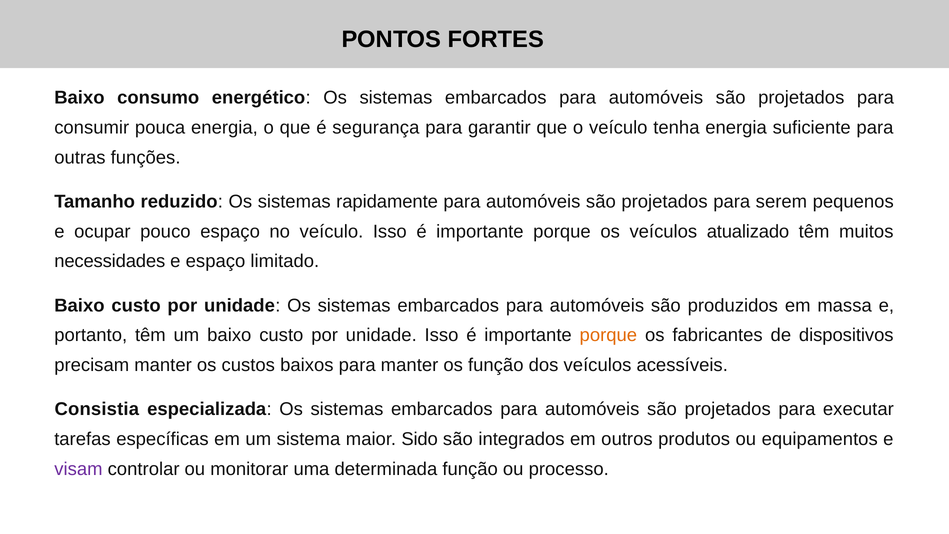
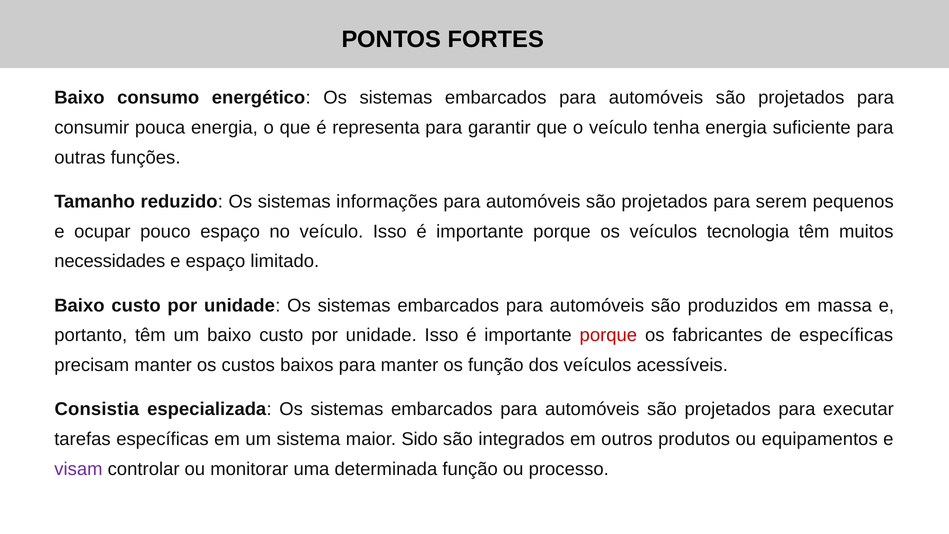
segurança: segurança -> representa
rapidamente: rapidamente -> informações
atualizado: atualizado -> tecnologia
porque at (608, 335) colour: orange -> red
de dispositivos: dispositivos -> específicas
